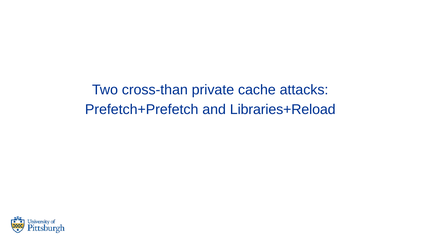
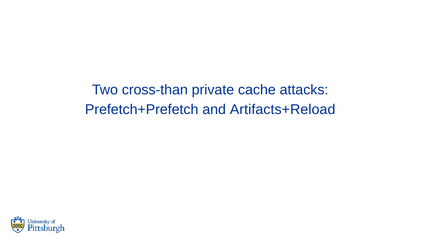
Libraries+Reload: Libraries+Reload -> Artifacts+Reload
